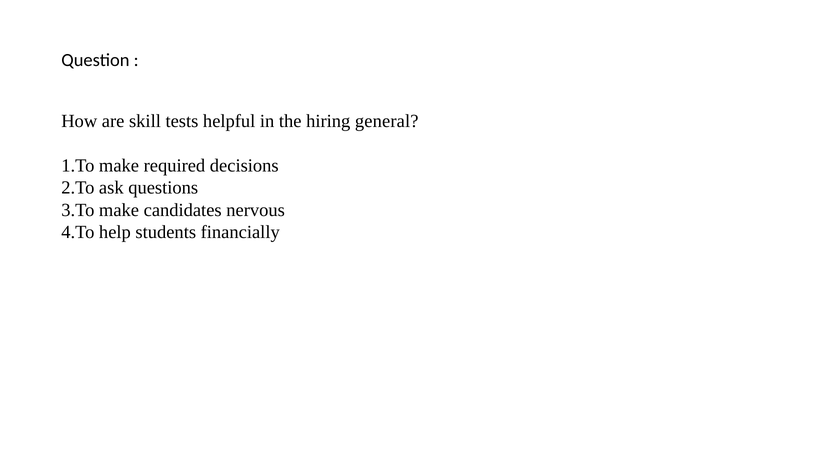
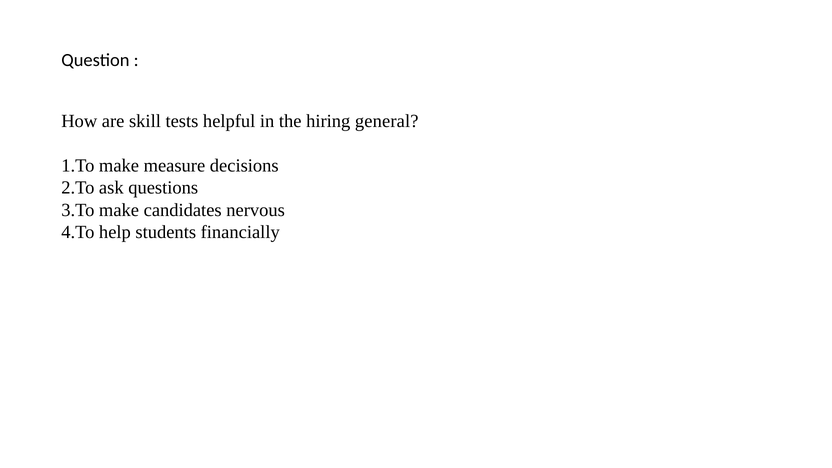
required: required -> measure
